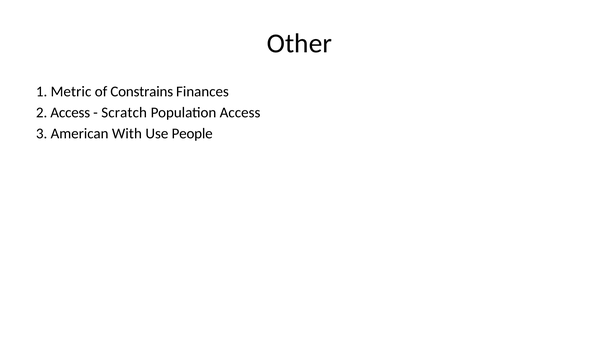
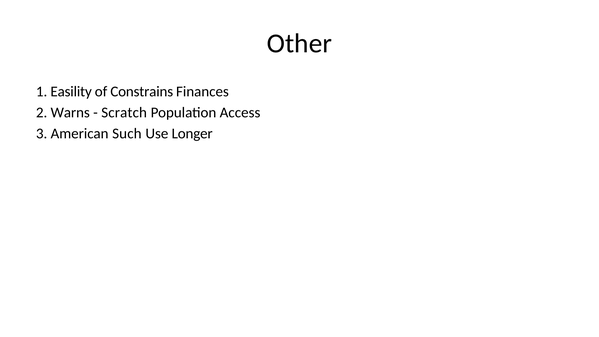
Metric: Metric -> Easility
2 Access: Access -> Warns
With: With -> Such
People: People -> Longer
